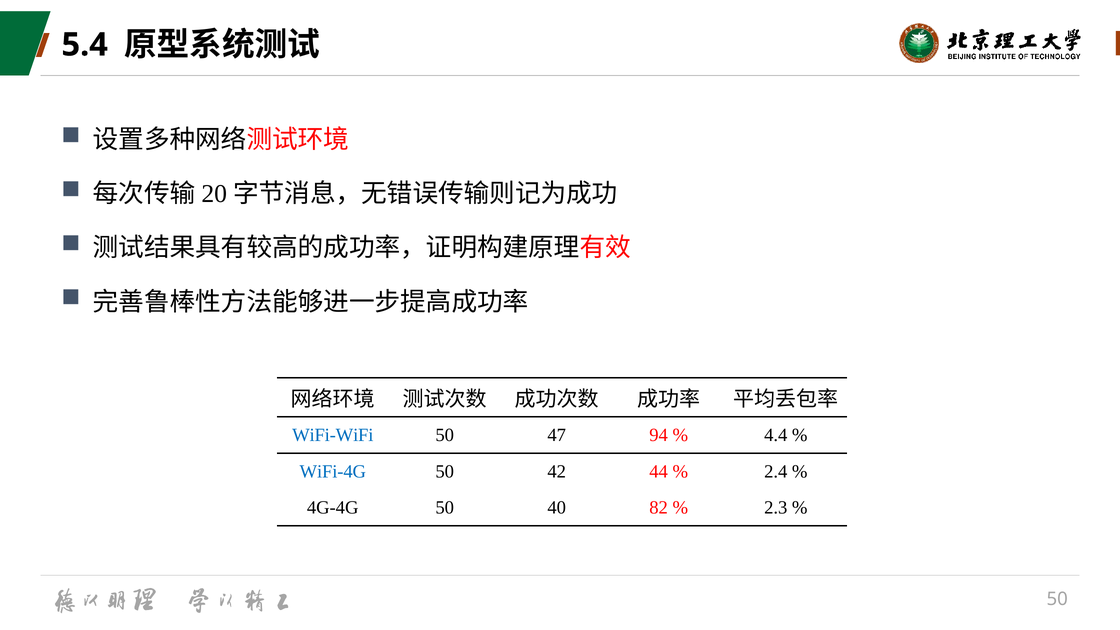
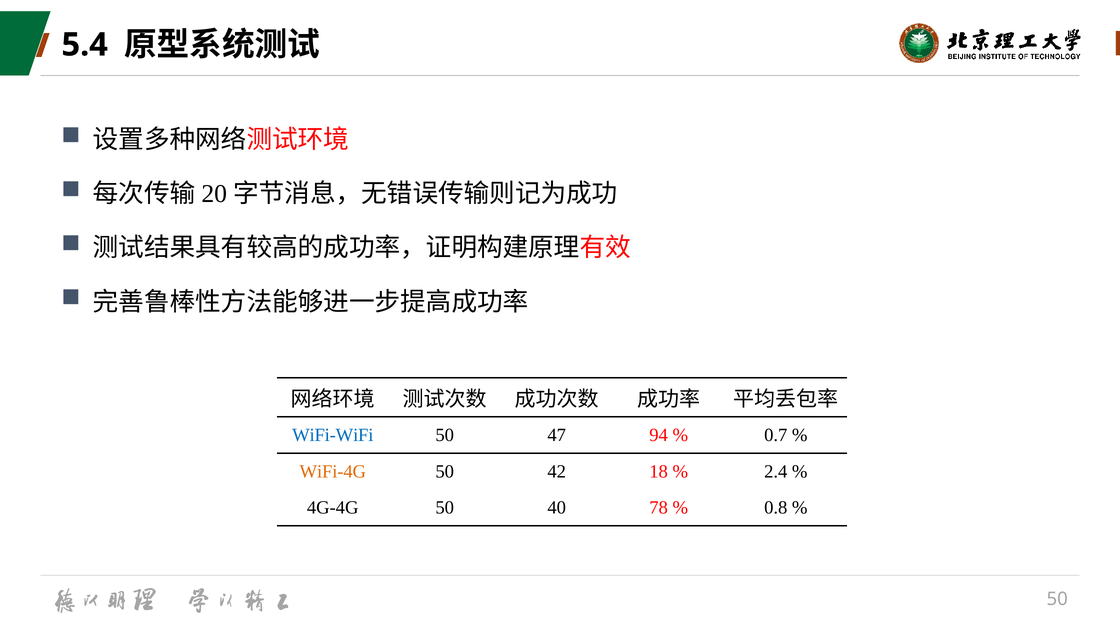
4.4: 4.4 -> 0.7
WiFi-4G colour: blue -> orange
44: 44 -> 18
82: 82 -> 78
2.3: 2.3 -> 0.8
